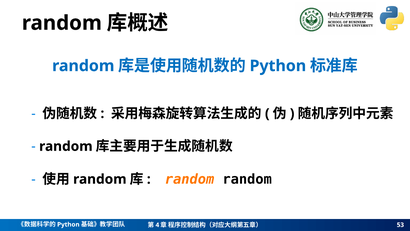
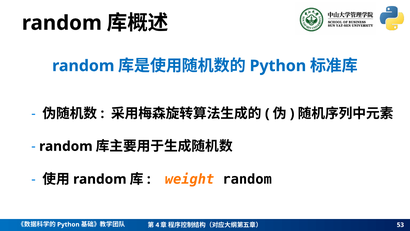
random at (190, 179): random -> weight
